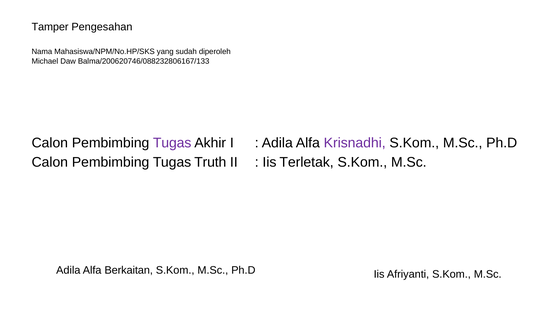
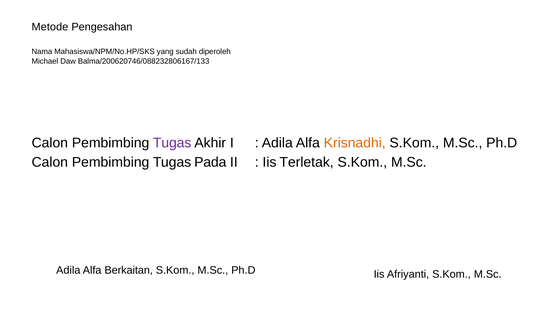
Tamper: Tamper -> Metode
Krisnadhi colour: purple -> orange
Truth: Truth -> Pada
